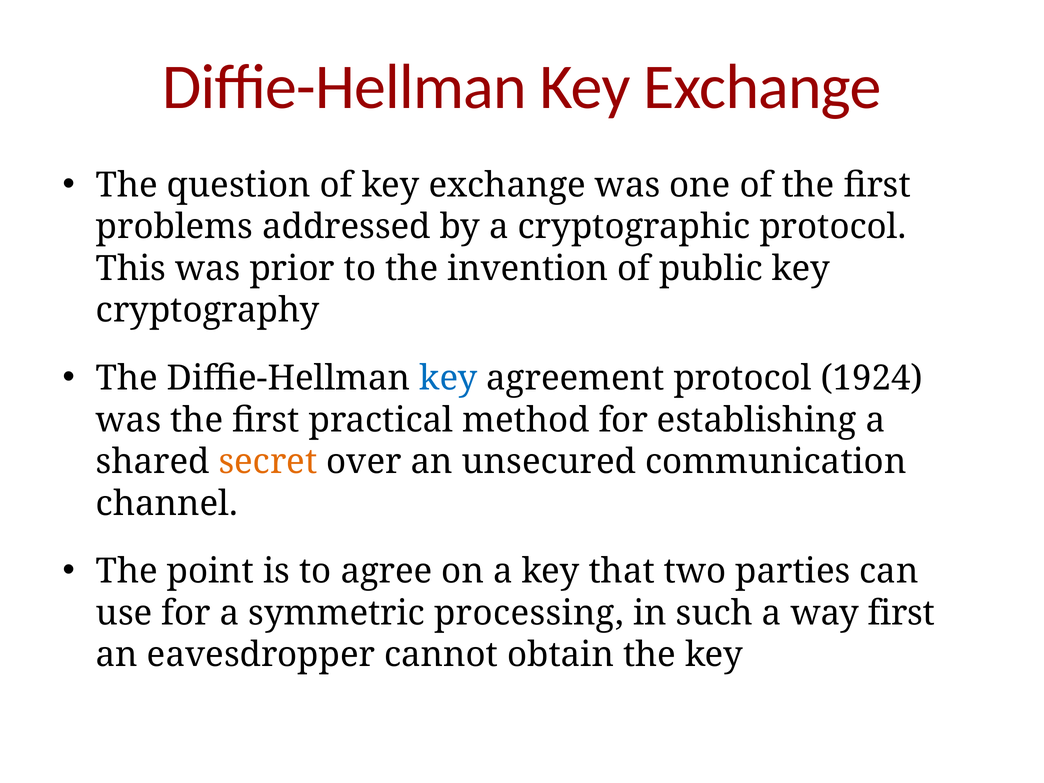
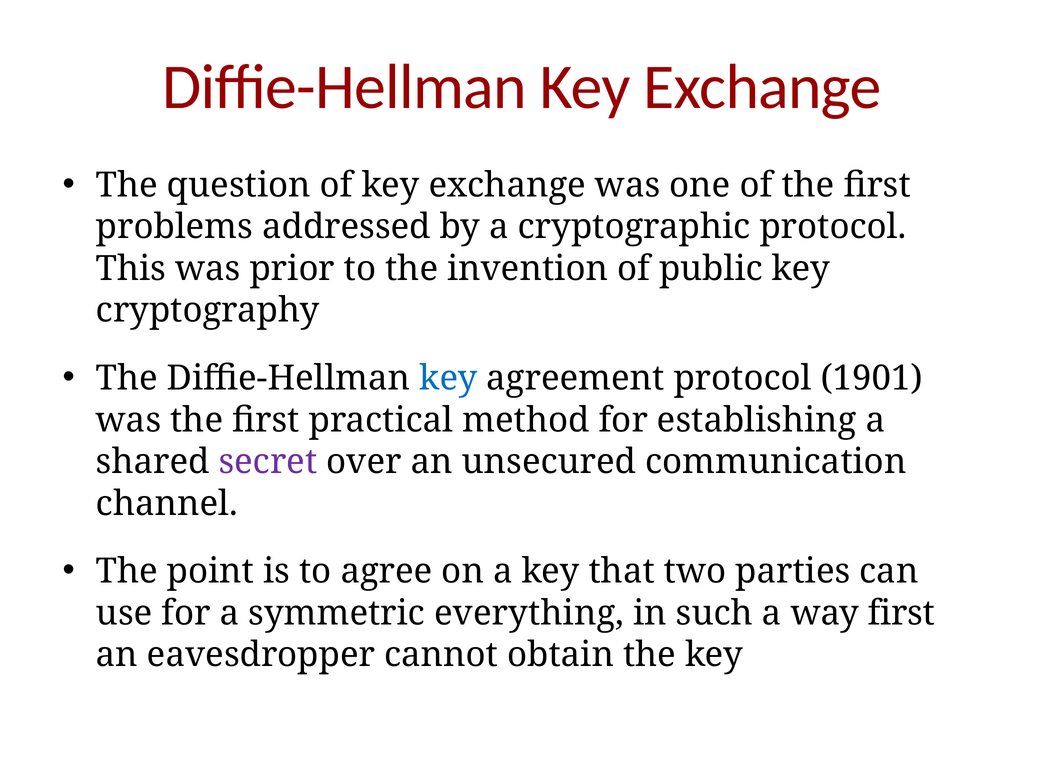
1924: 1924 -> 1901
secret colour: orange -> purple
processing: processing -> everything
